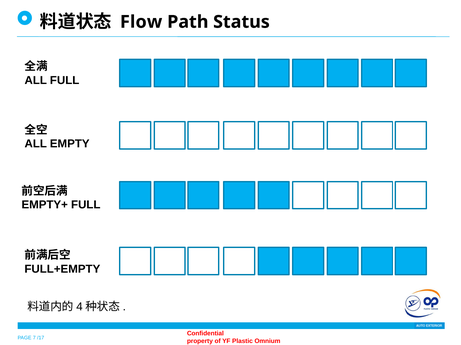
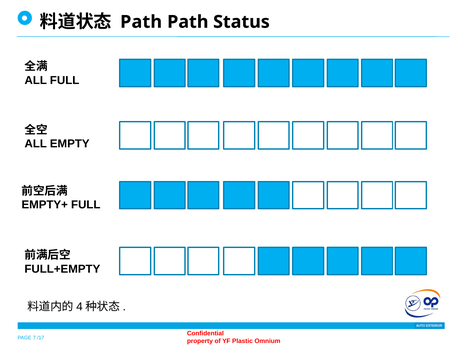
Flow at (141, 22): Flow -> Path
